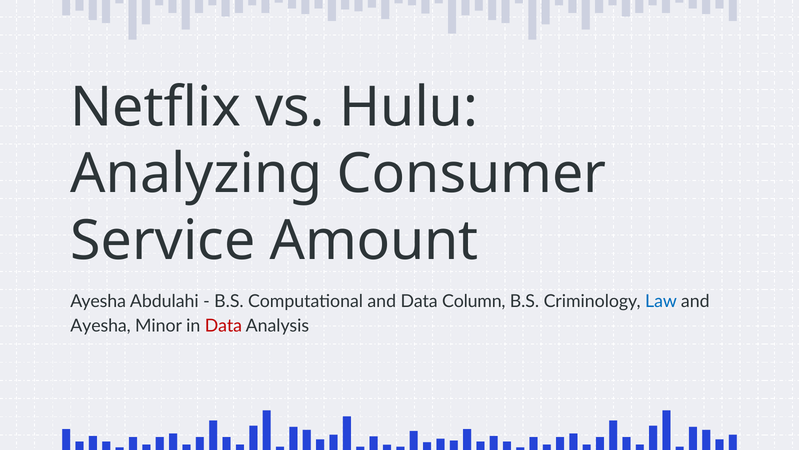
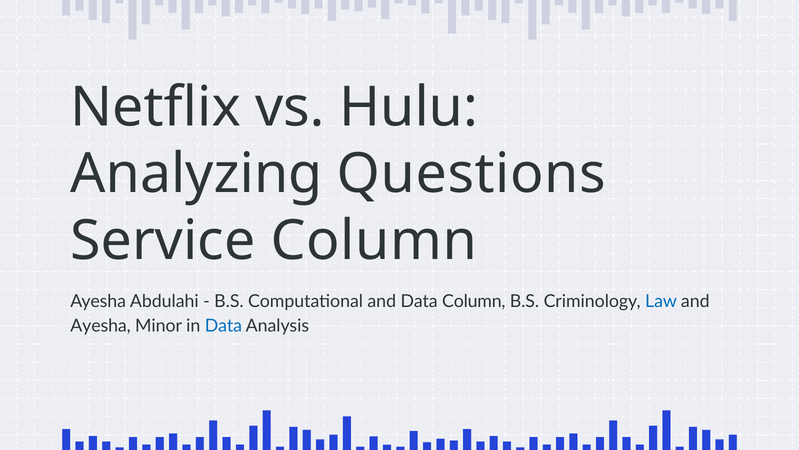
Consumer: Consumer -> Questions
Service Amount: Amount -> Column
Data at (223, 325) colour: red -> blue
